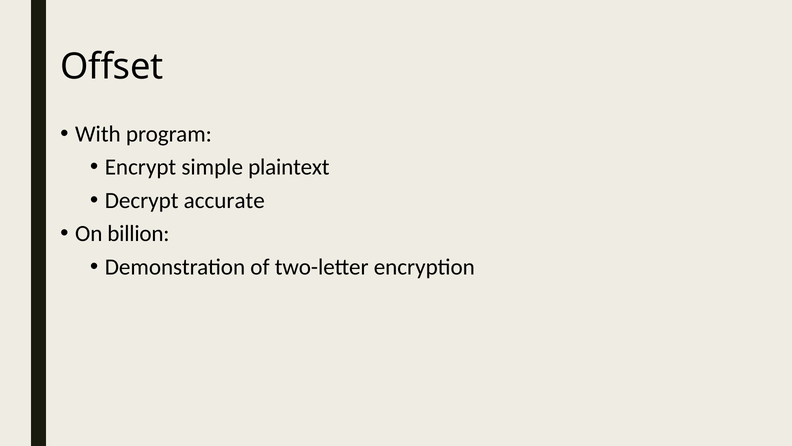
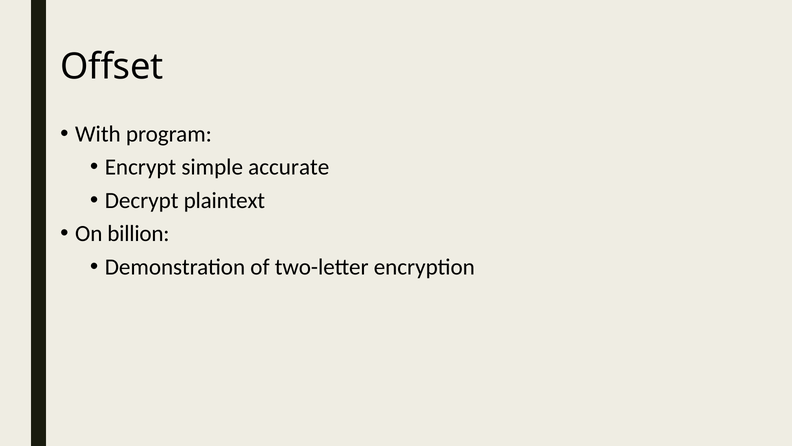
plaintext: plaintext -> accurate
accurate: accurate -> plaintext
